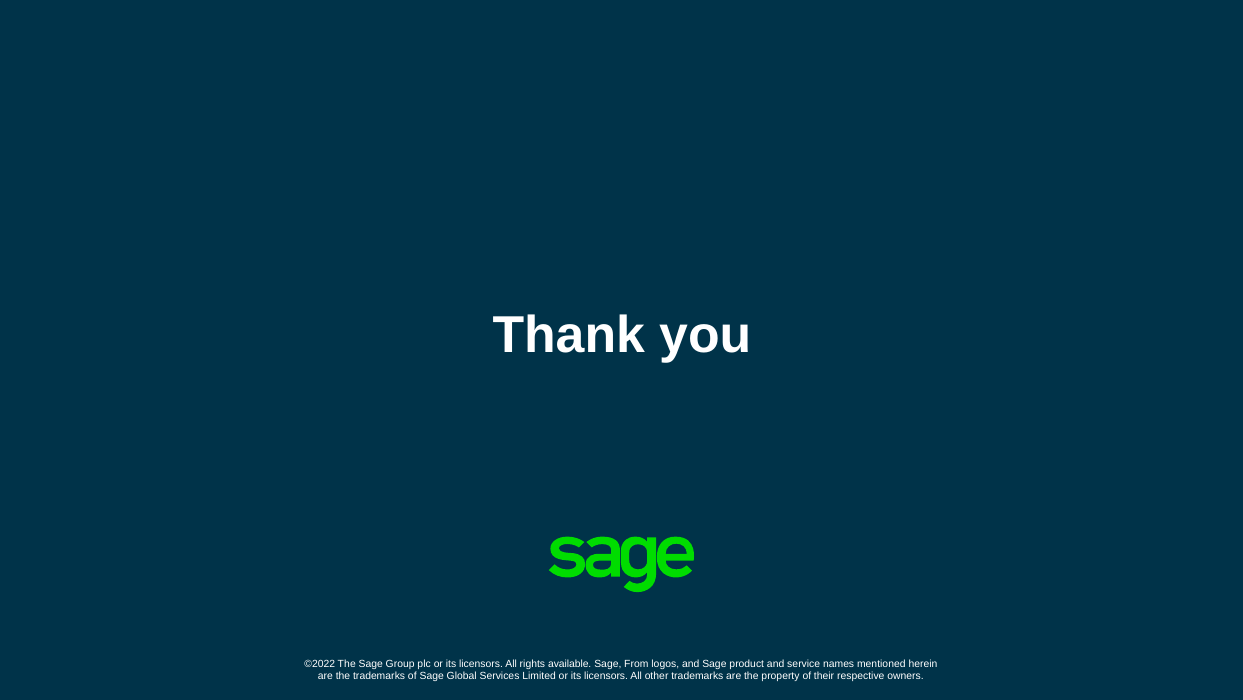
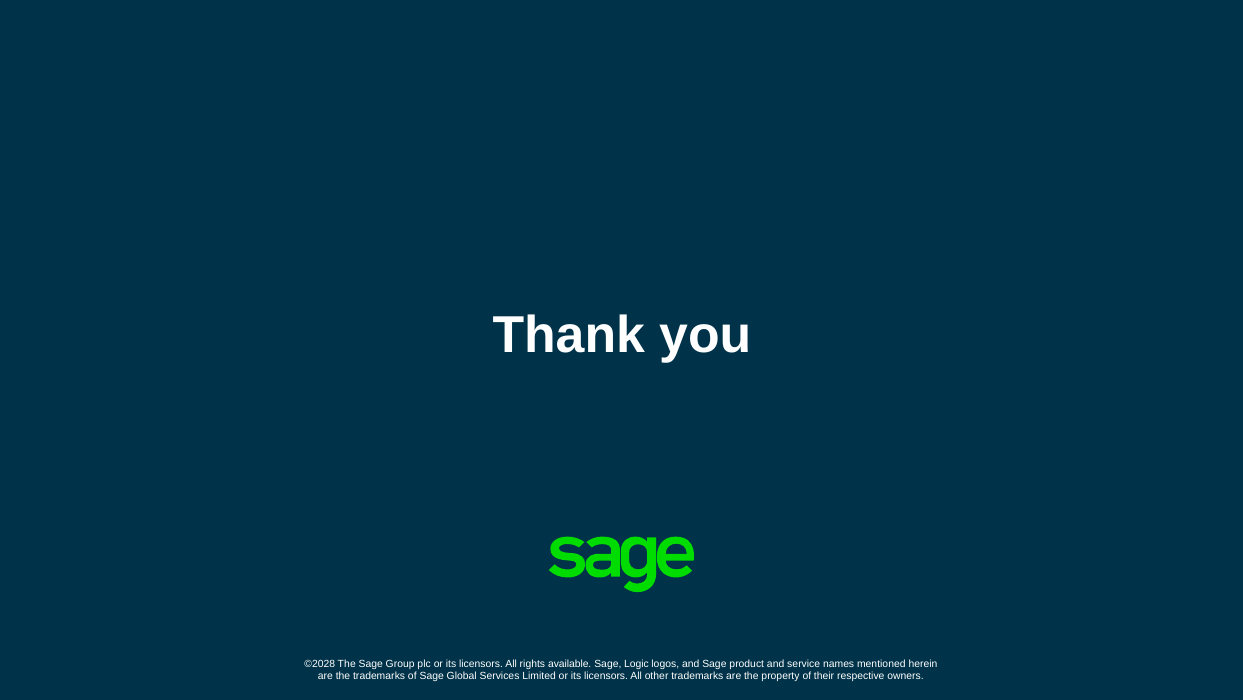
©2022: ©2022 -> ©2028
From: From -> Logic
